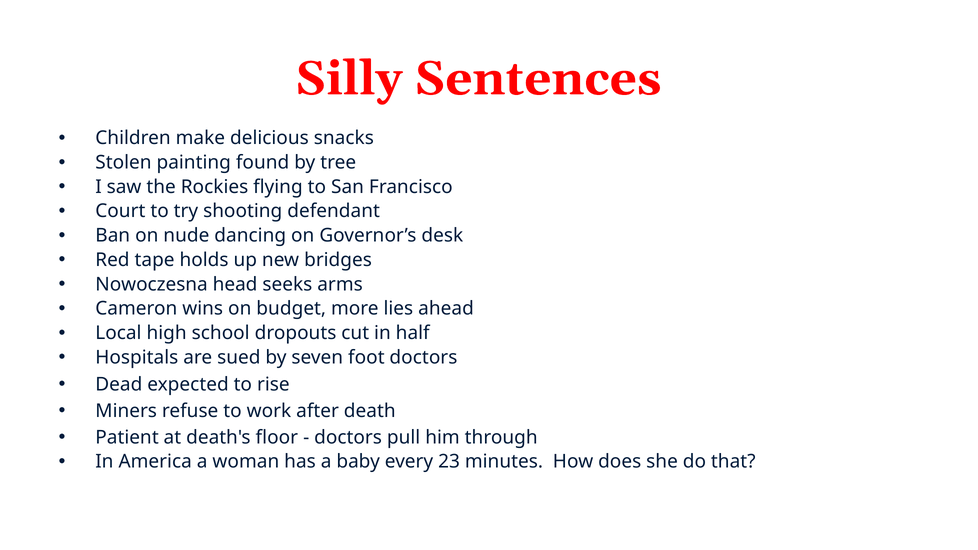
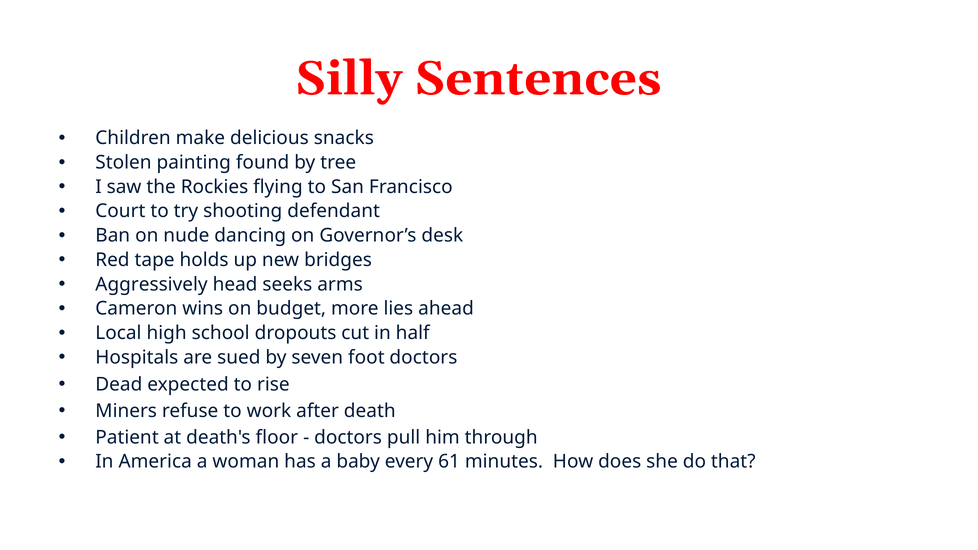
Nowoczesna: Nowoczesna -> Aggressively
23: 23 -> 61
